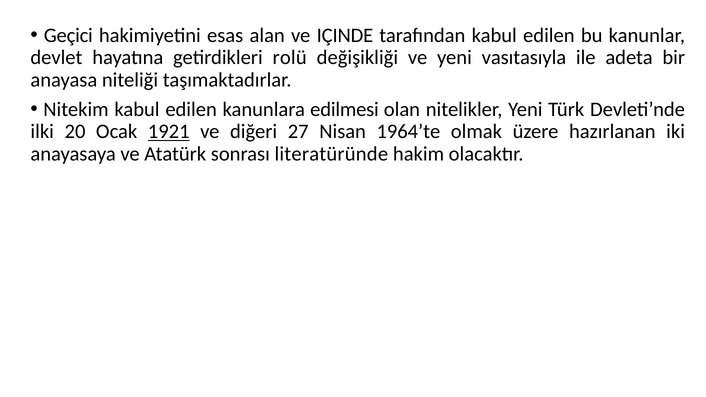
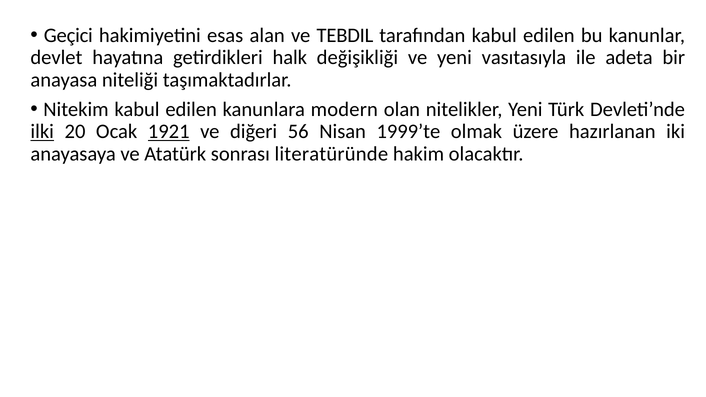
IÇINDE: IÇINDE -> TEBDIL
rolü: rolü -> halk
edilmesi: edilmesi -> modern
ilki underline: none -> present
27: 27 -> 56
1964’te: 1964’te -> 1999’te
